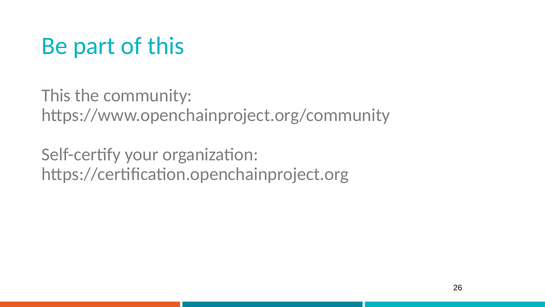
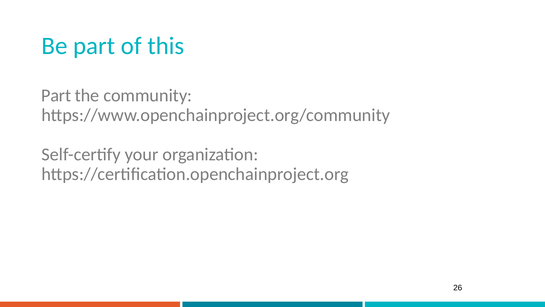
This at (56, 95): This -> Part
